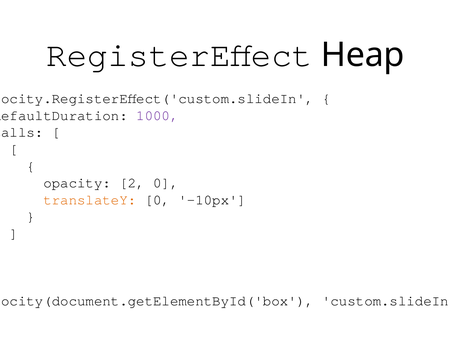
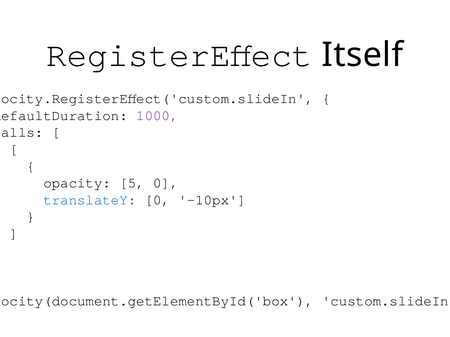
Heap: Heap -> Itself
2: 2 -> 5
translateY colour: orange -> blue
